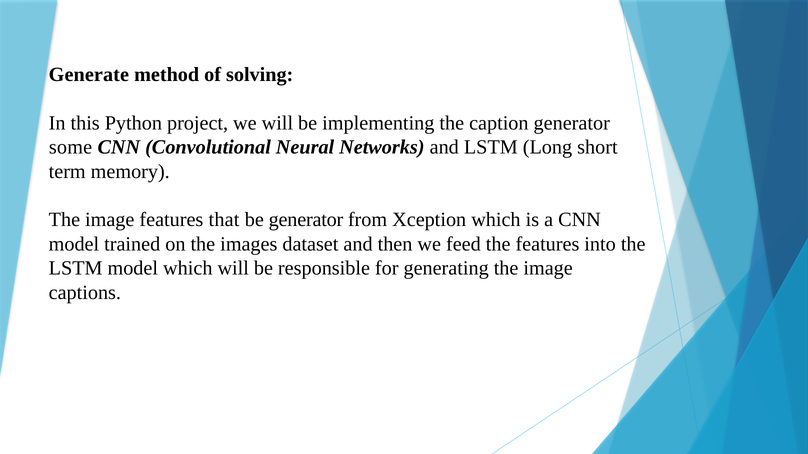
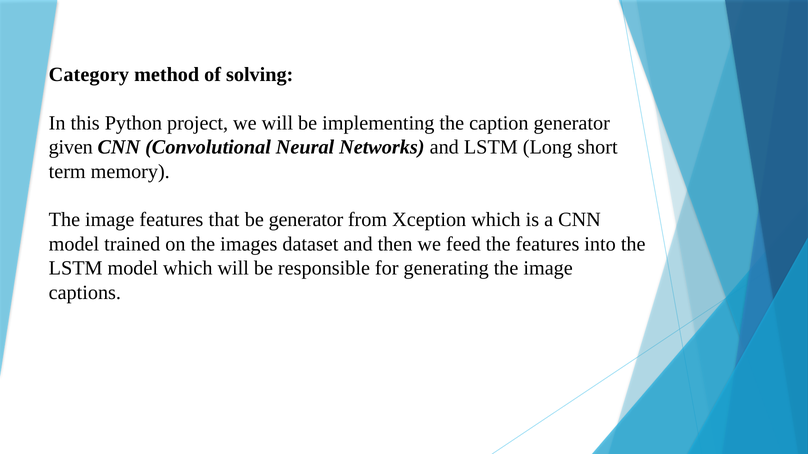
Generate: Generate -> Category
some: some -> given
